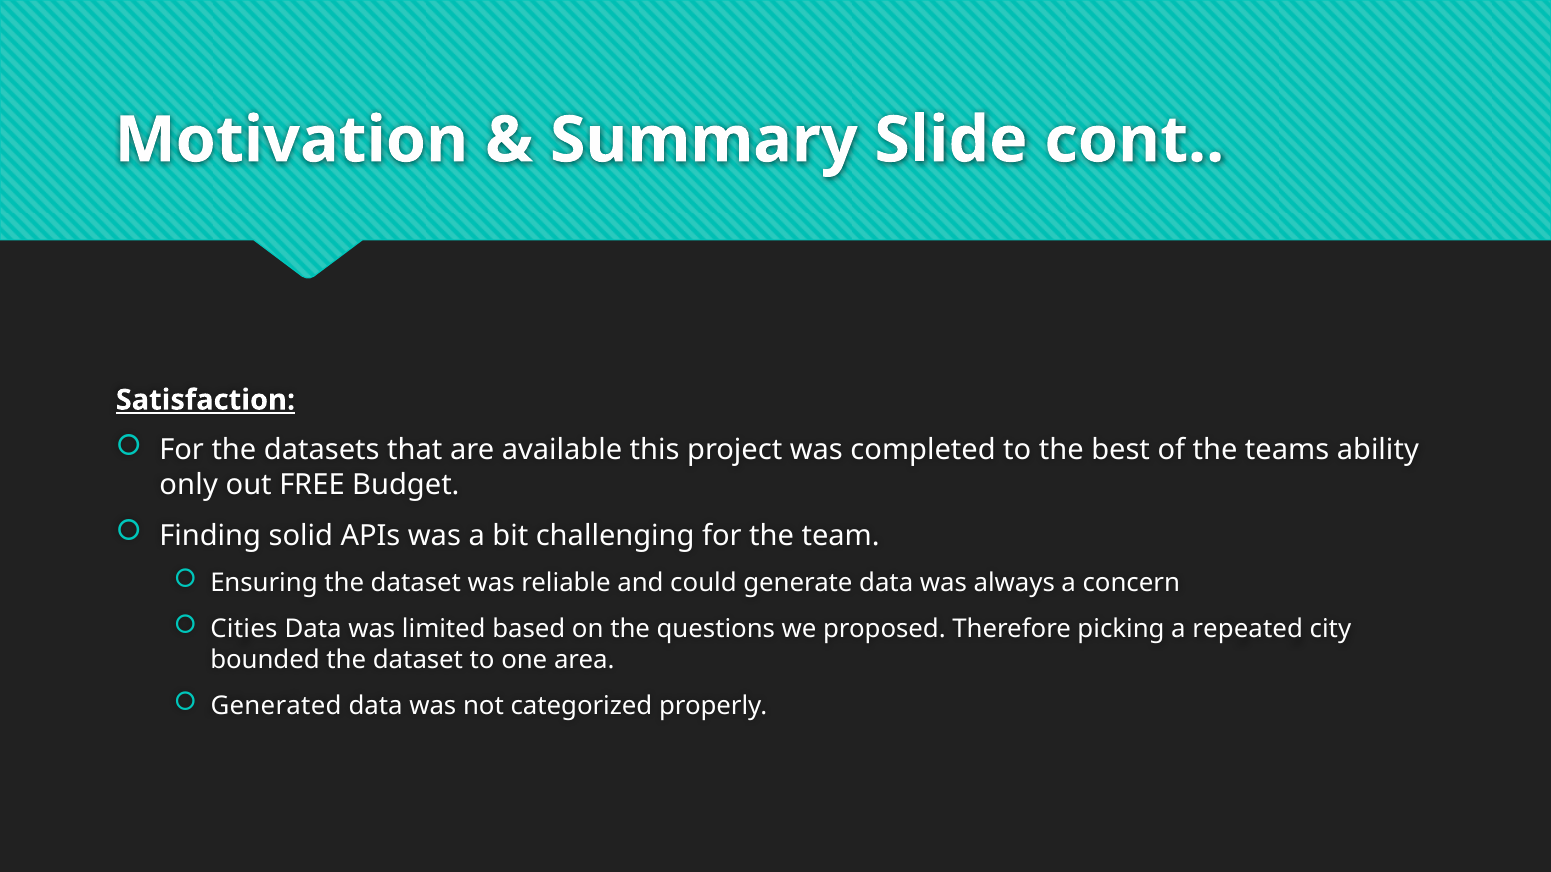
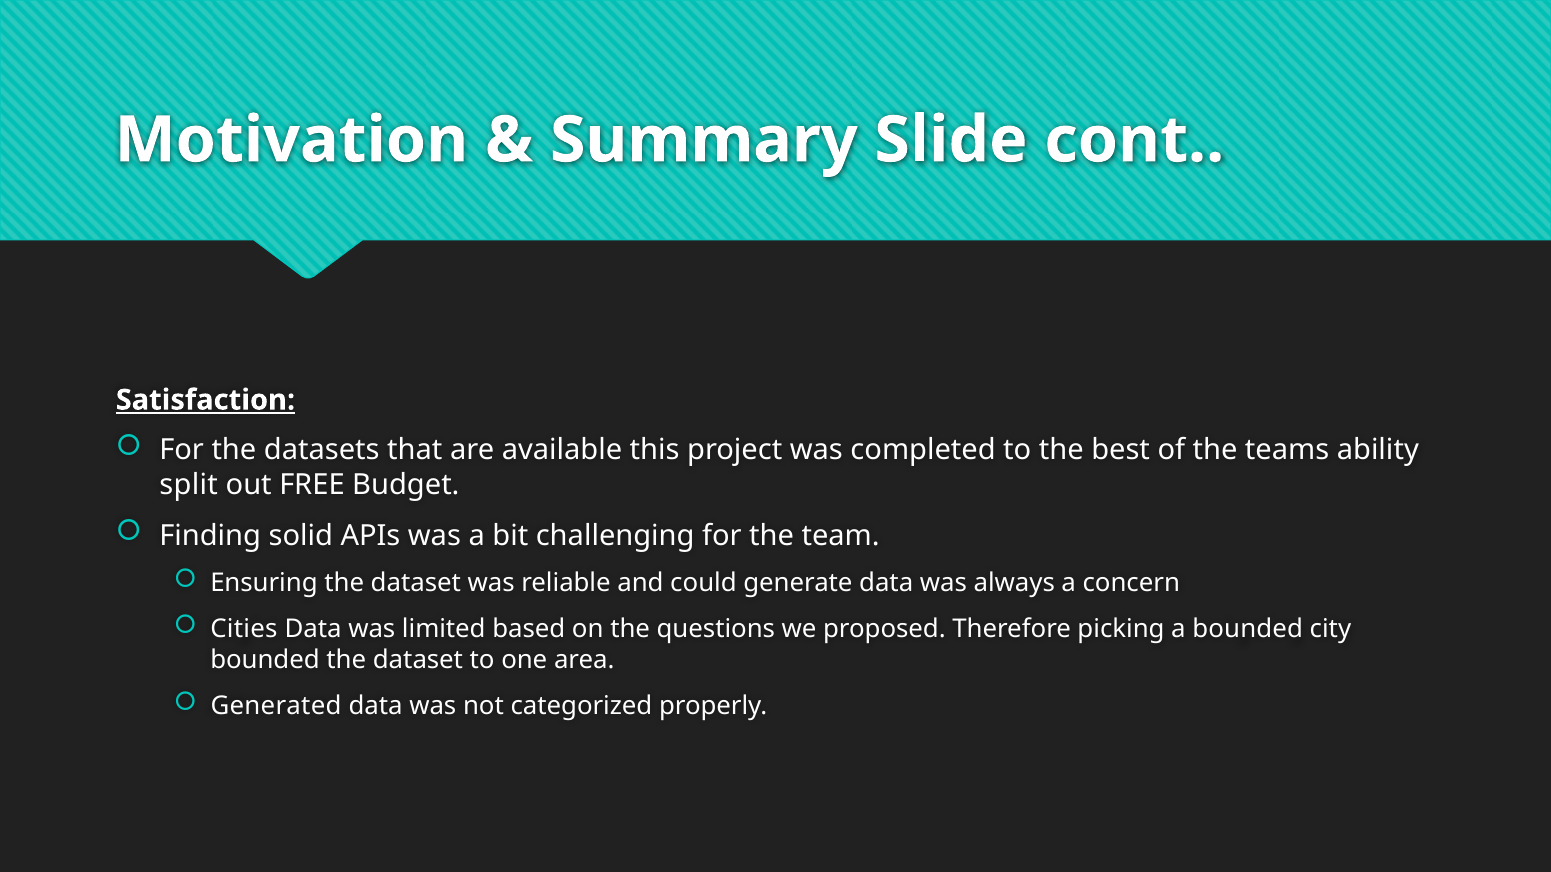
only: only -> split
a repeated: repeated -> bounded
